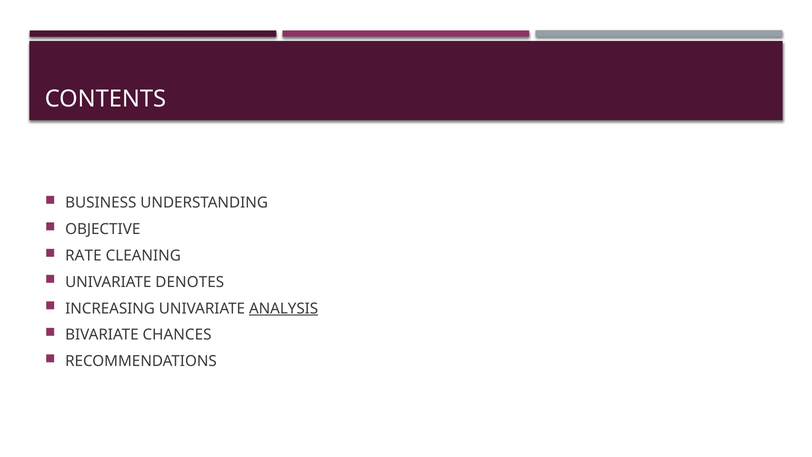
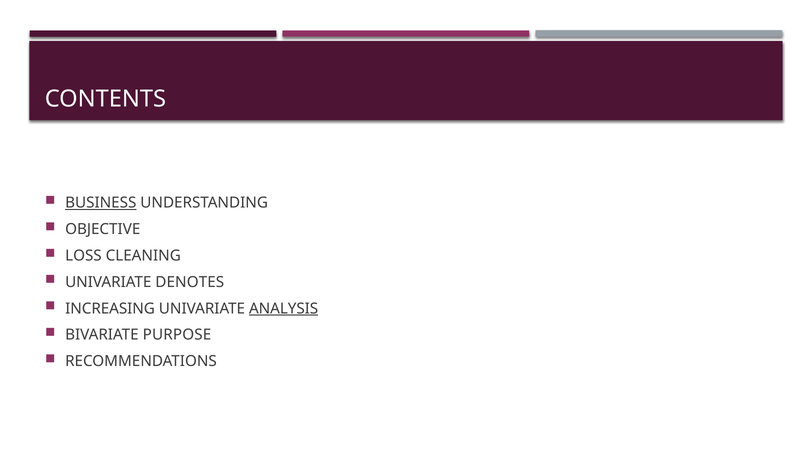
BUSINESS underline: none -> present
RATE: RATE -> LOSS
CHANCES: CHANCES -> PURPOSE
